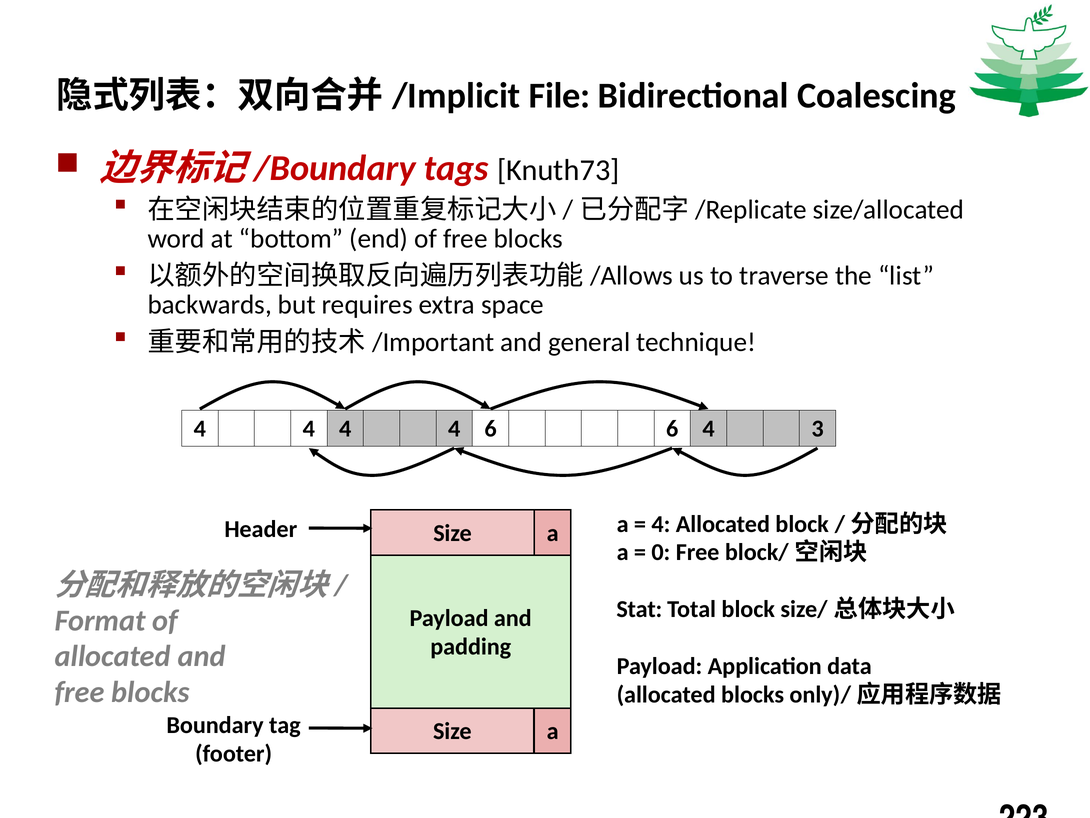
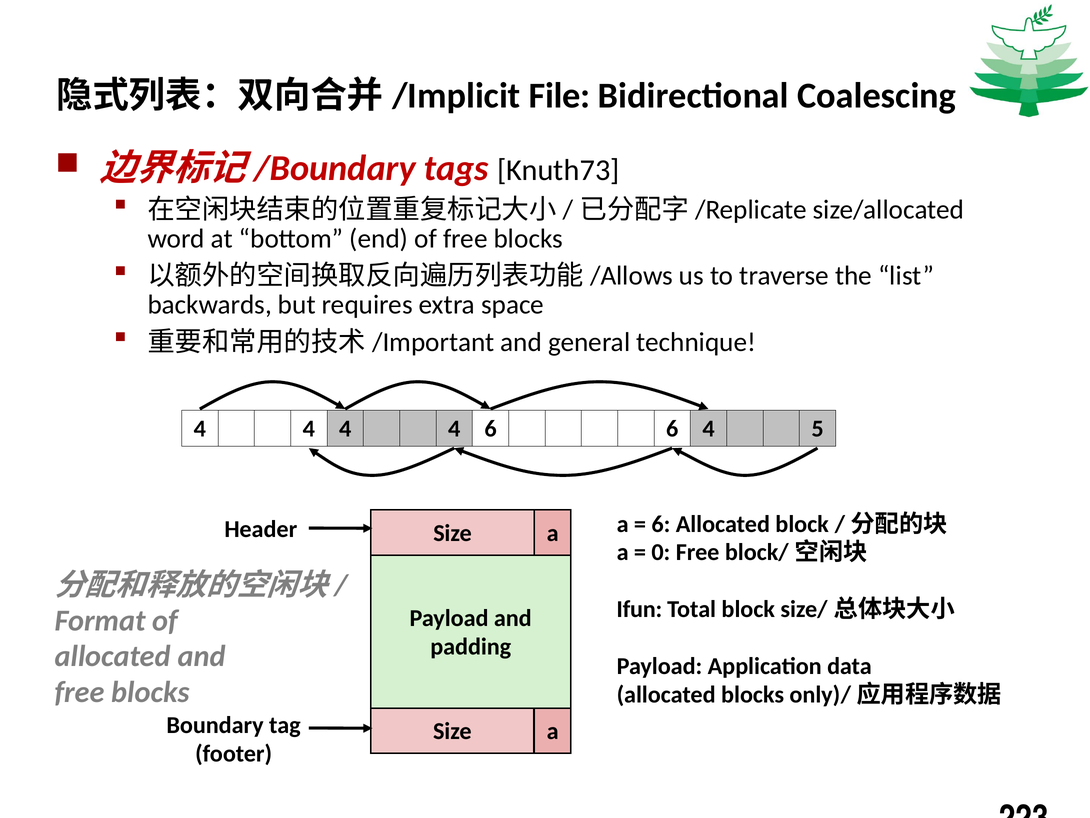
3: 3 -> 5
4 at (661, 524): 4 -> 6
Stat: Stat -> Ifun
